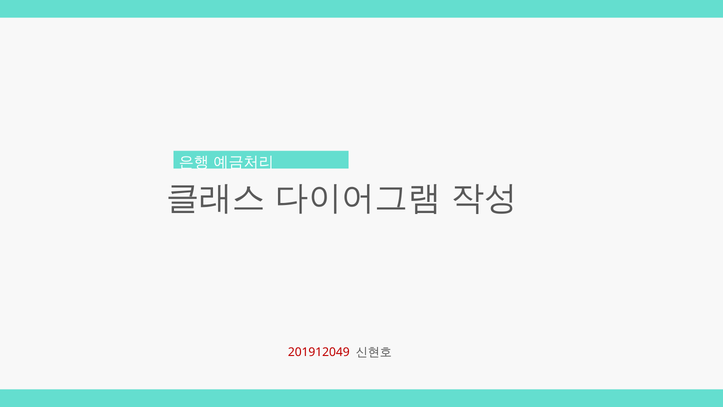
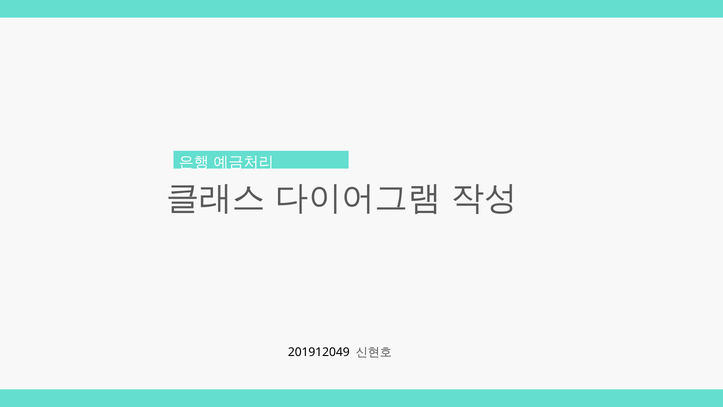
201912049 colour: red -> black
